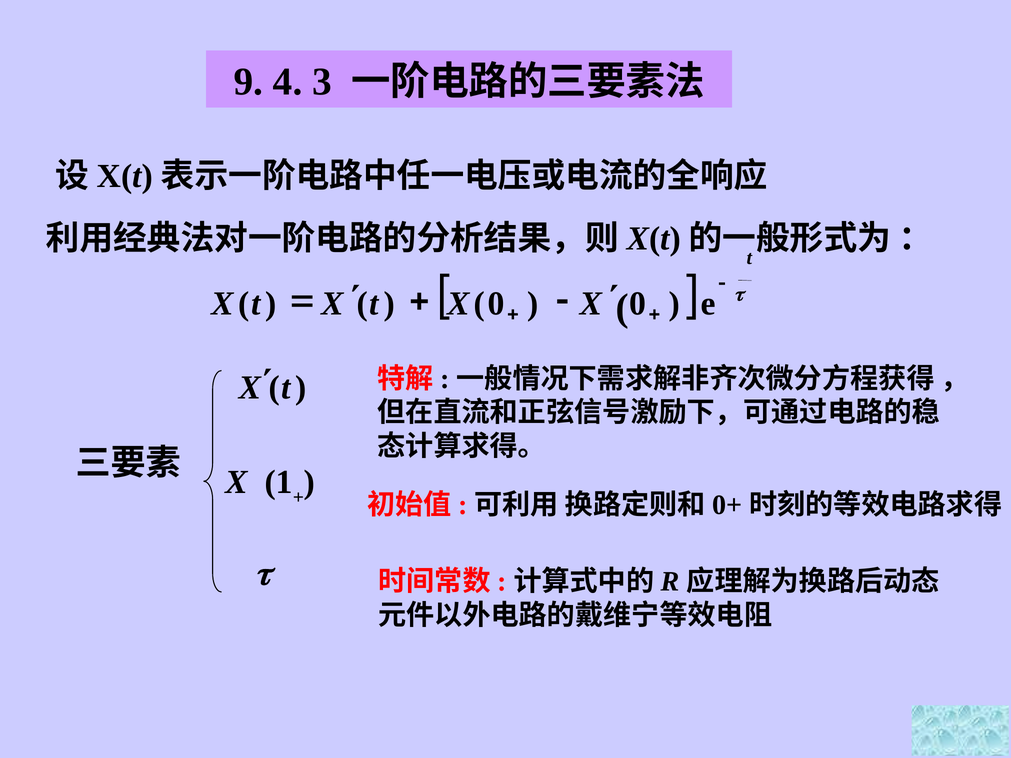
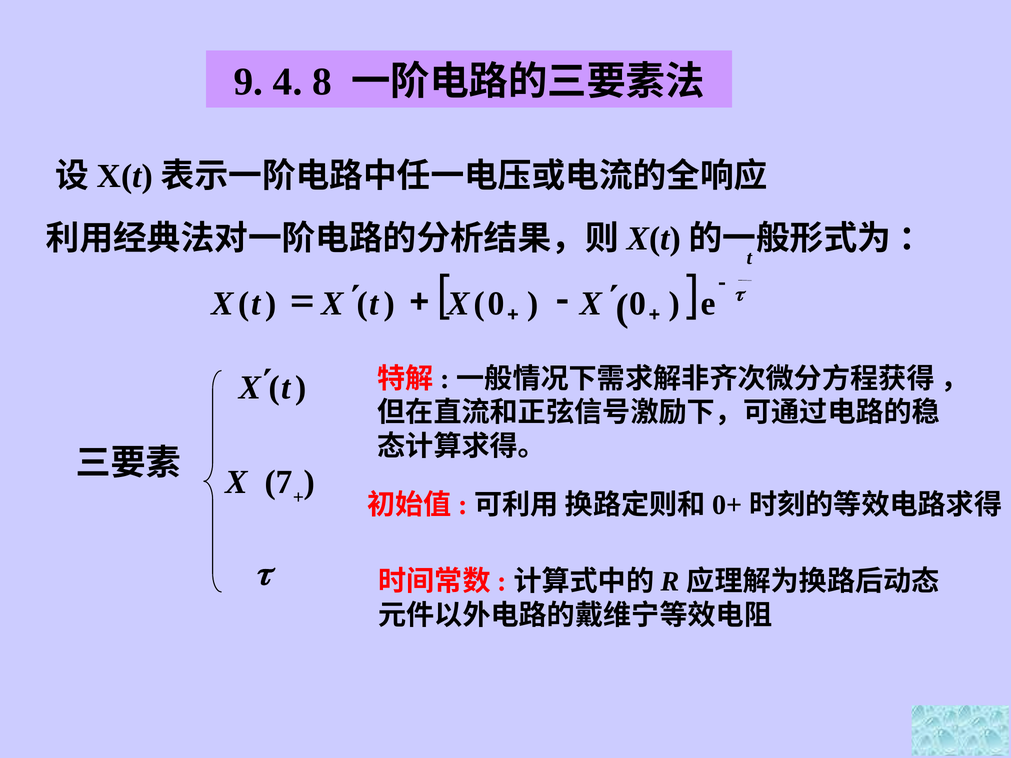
3: 3 -> 8
1: 1 -> 7
